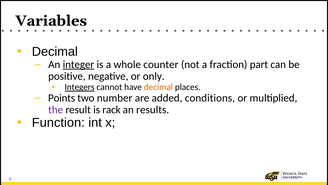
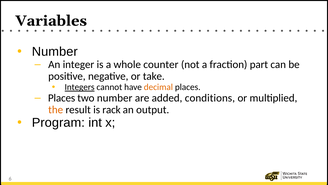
Decimal at (55, 52): Decimal -> Number
integer underline: present -> none
only: only -> take
Points at (62, 98): Points -> Places
the colour: purple -> orange
results: results -> output
Function: Function -> Program
